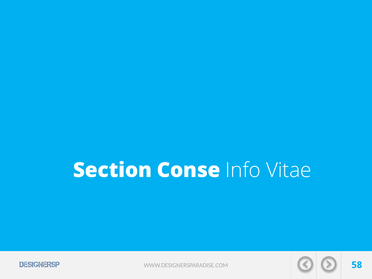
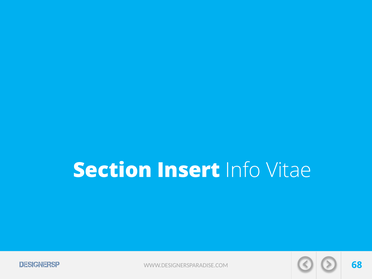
Conse: Conse -> Insert
58: 58 -> 68
